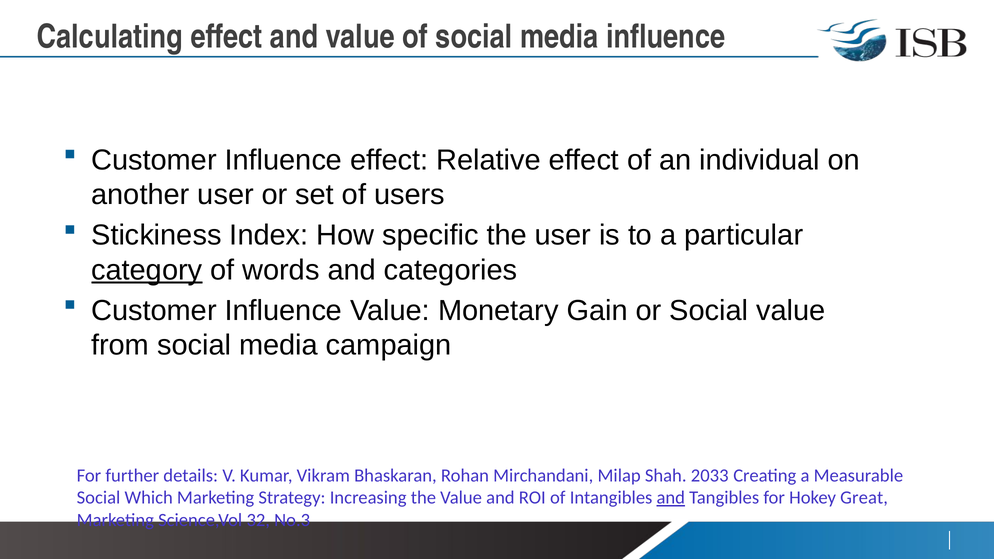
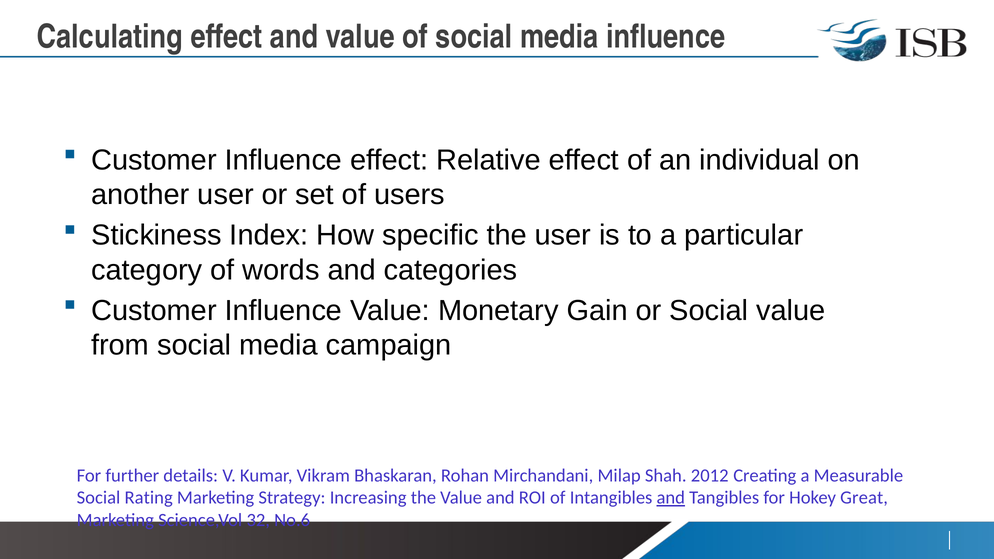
category underline: present -> none
2033: 2033 -> 2012
Which: Which -> Rating
No.3: No.3 -> No.6
